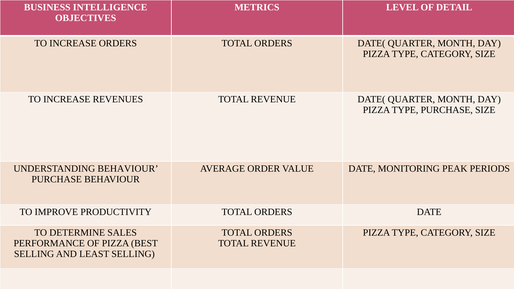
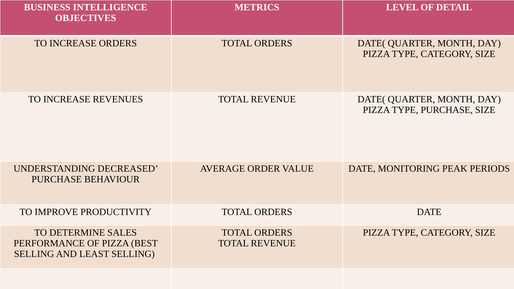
UNDERSTANDING BEHAVIOUR: BEHAVIOUR -> DECREASED
